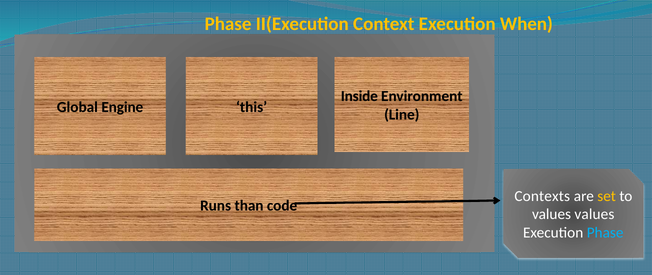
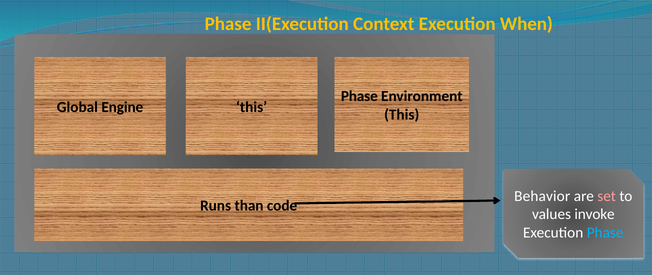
Inside at (359, 96): Inside -> Phase
Line at (402, 115): Line -> This
Contexts: Contexts -> Behavior
set colour: yellow -> pink
values values: values -> invoke
